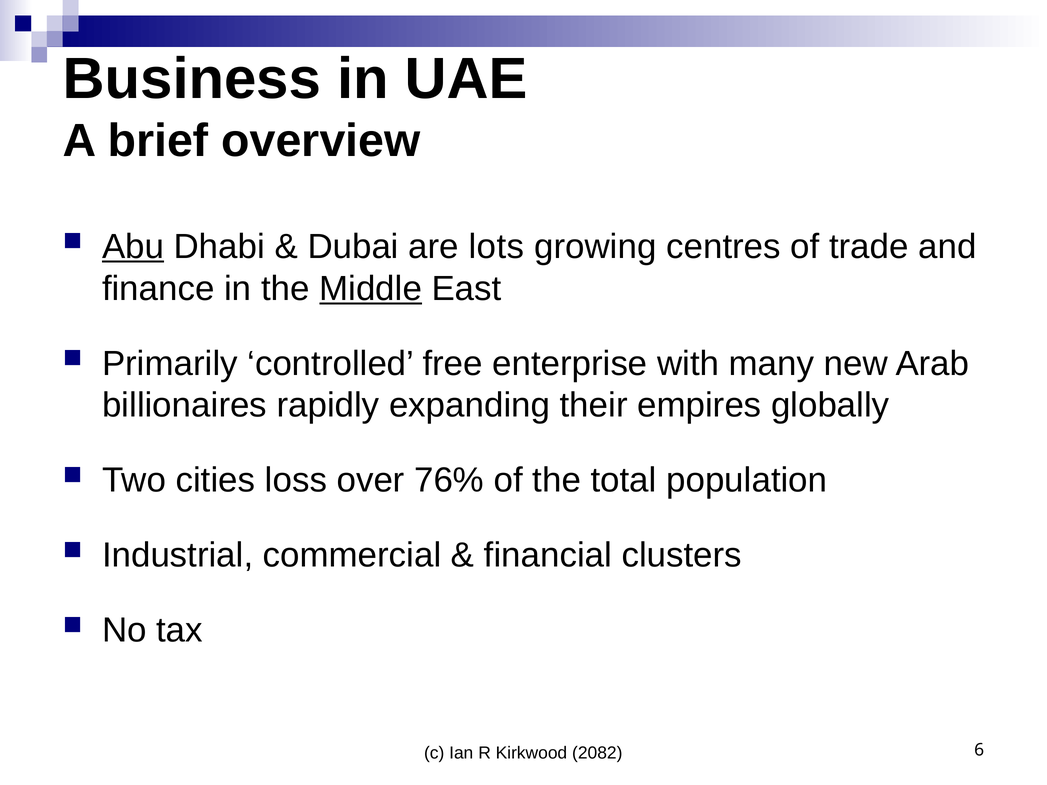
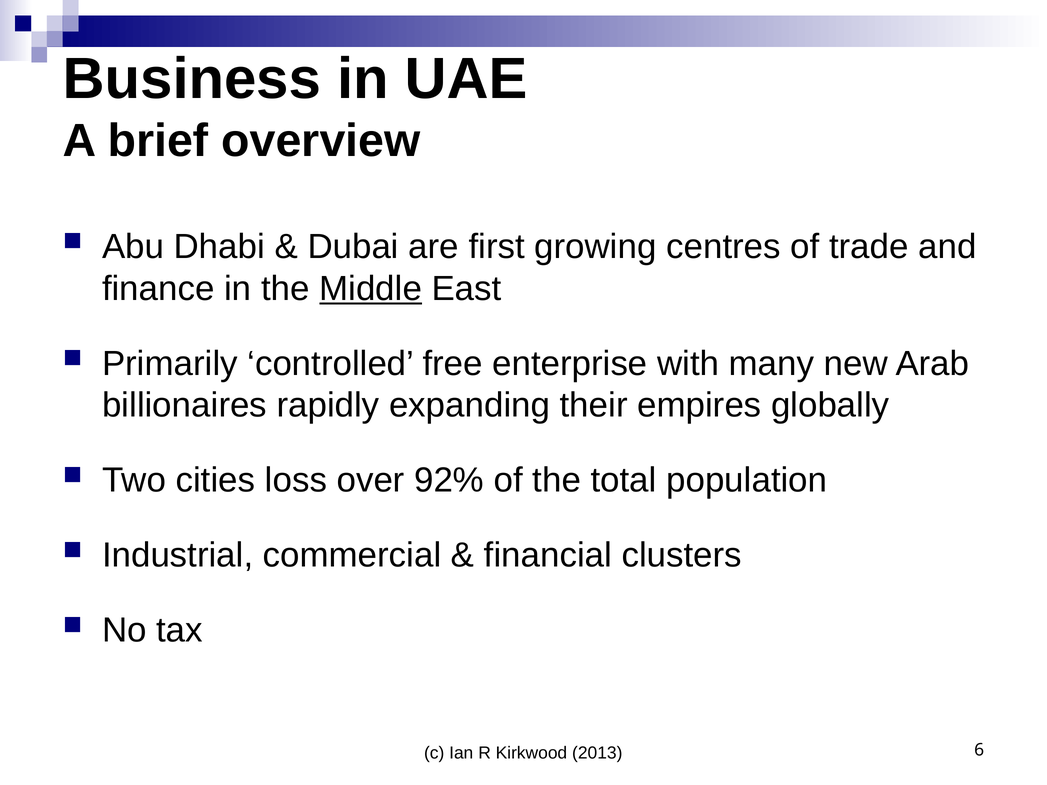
Abu underline: present -> none
lots: lots -> first
76%: 76% -> 92%
2082: 2082 -> 2013
